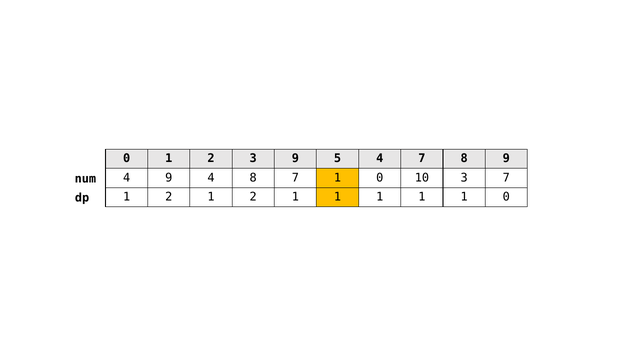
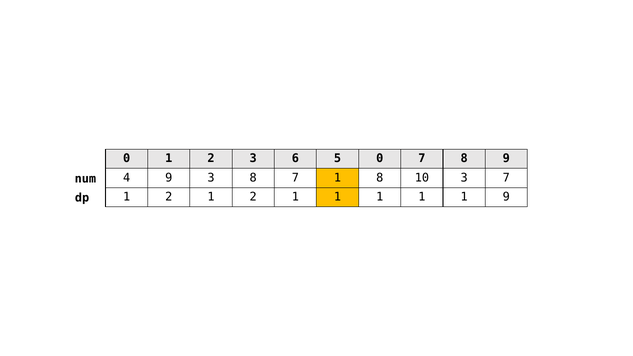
3 9: 9 -> 6
5 4: 4 -> 0
4 9 4: 4 -> 3
7 1 0: 0 -> 8
1 1 0: 0 -> 9
